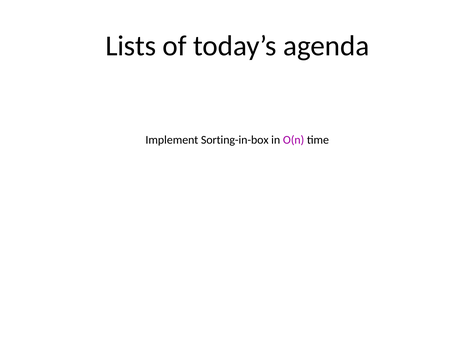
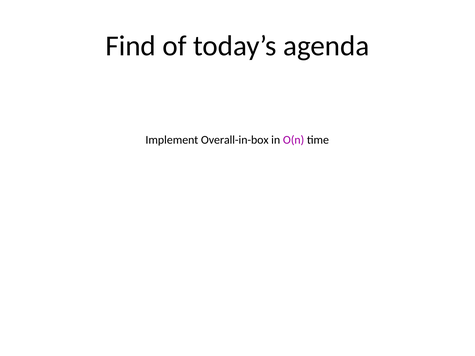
Lists: Lists -> Find
Sorting-in-box: Sorting-in-box -> Overall-in-box
